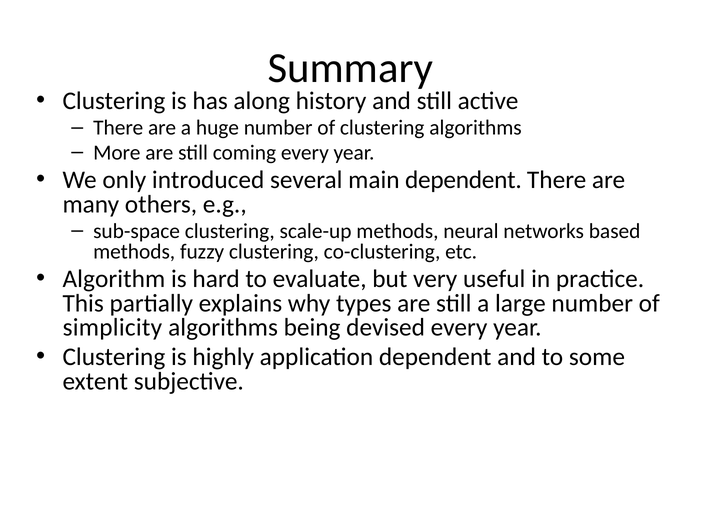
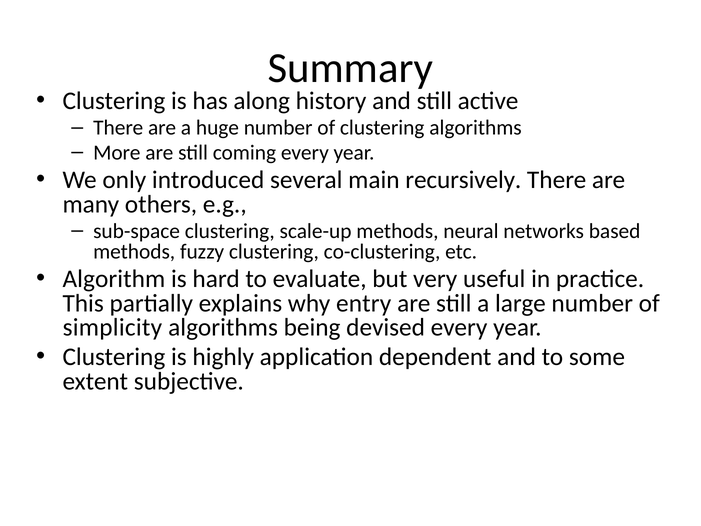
main dependent: dependent -> recursively
types: types -> entry
